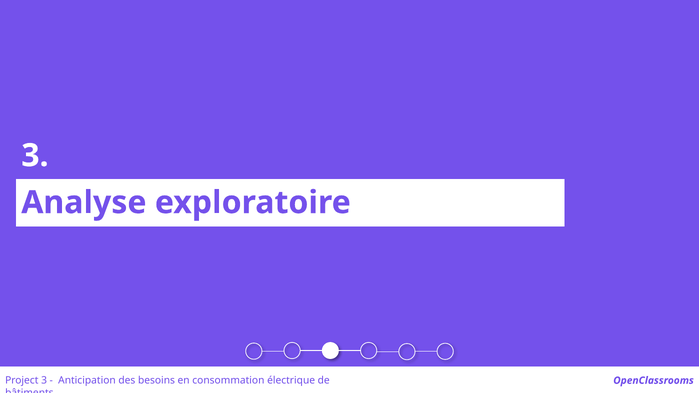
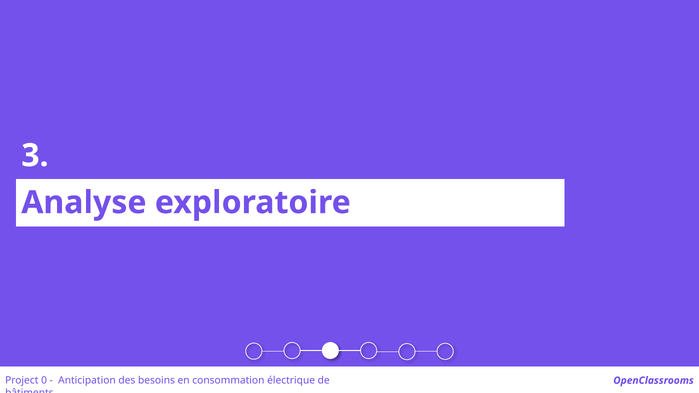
Project 3: 3 -> 0
